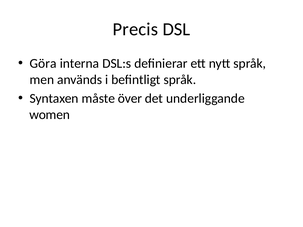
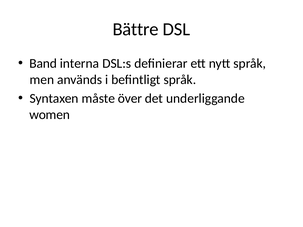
Precis: Precis -> Bättre
Göra: Göra -> Band
